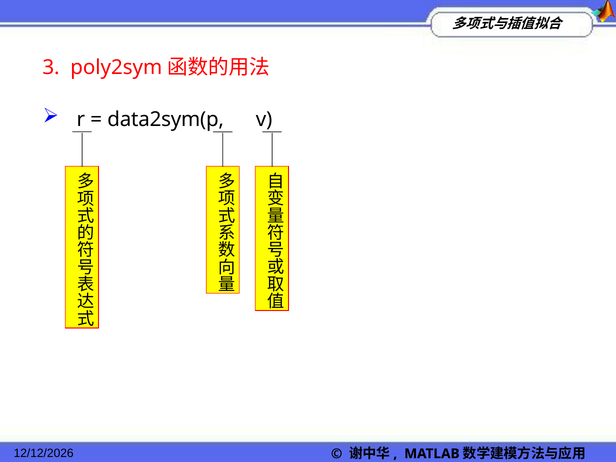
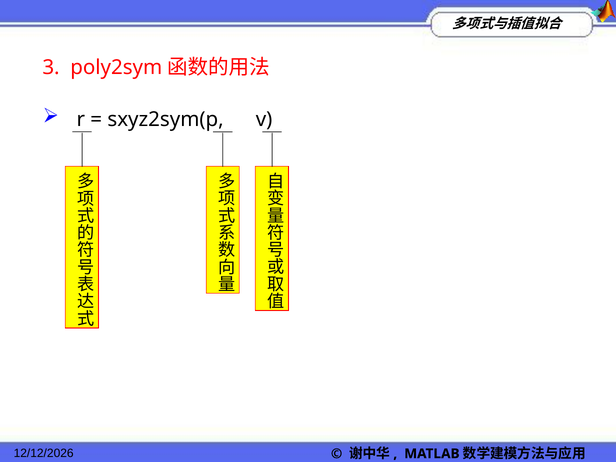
data2sym(p: data2sym(p -> sxyz2sym(p
